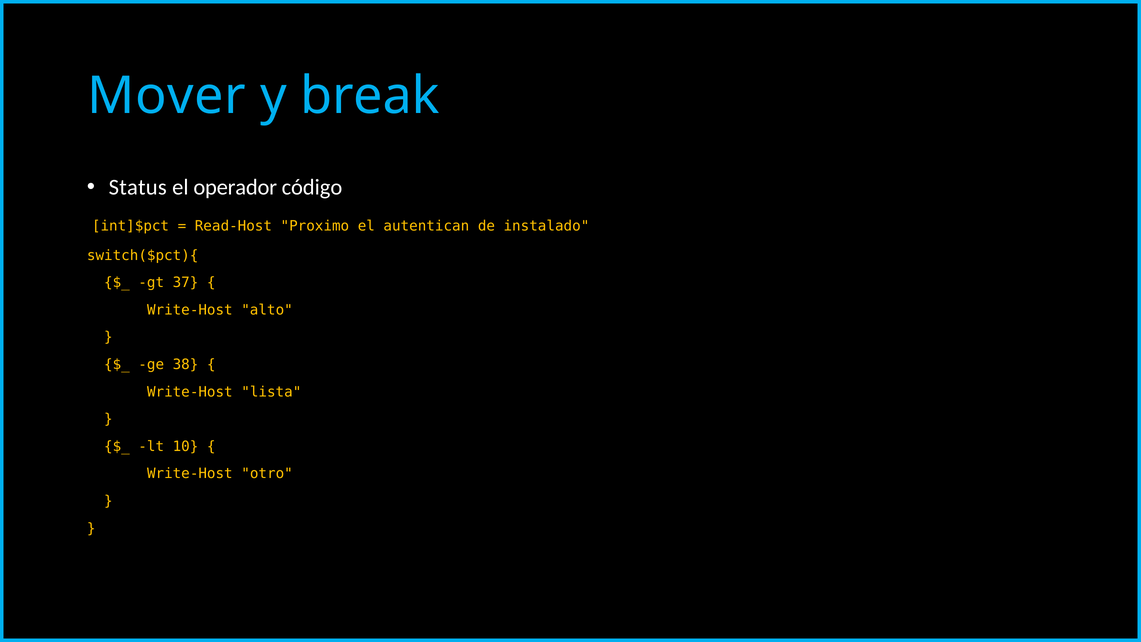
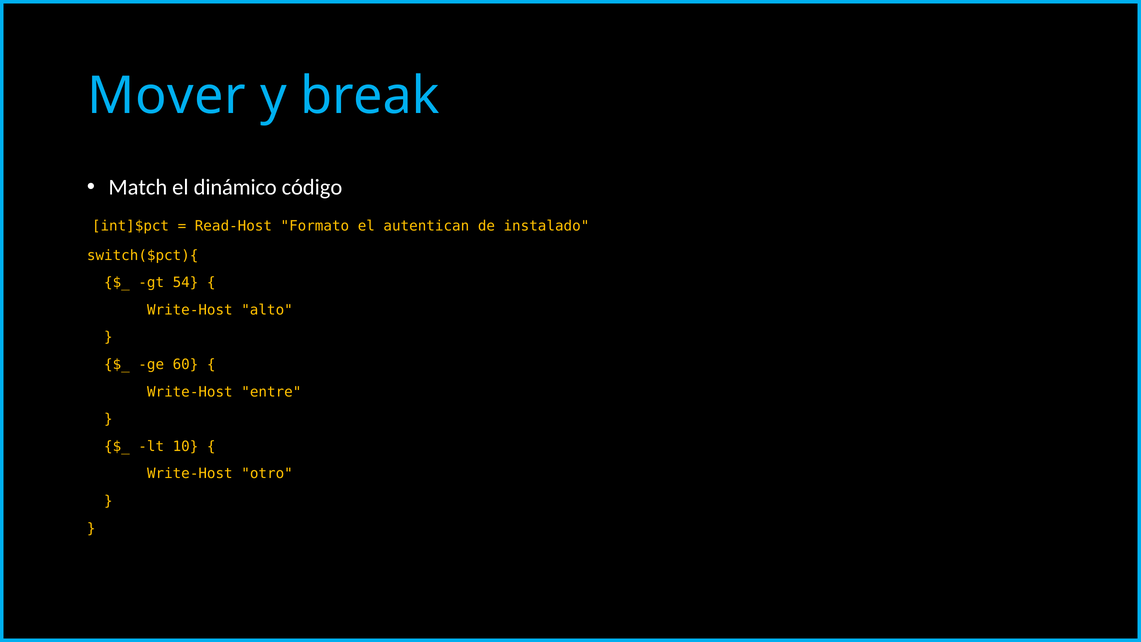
Status: Status -> Match
operador: operador -> dinámico
Proximo: Proximo -> Formato
37: 37 -> 54
38: 38 -> 60
lista: lista -> entre
